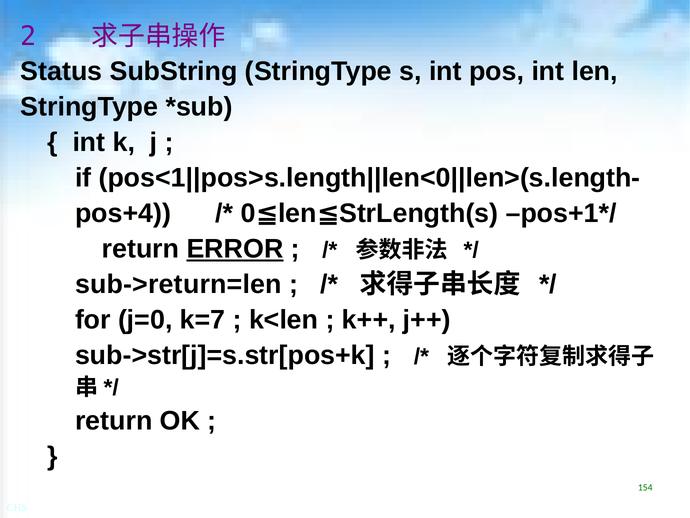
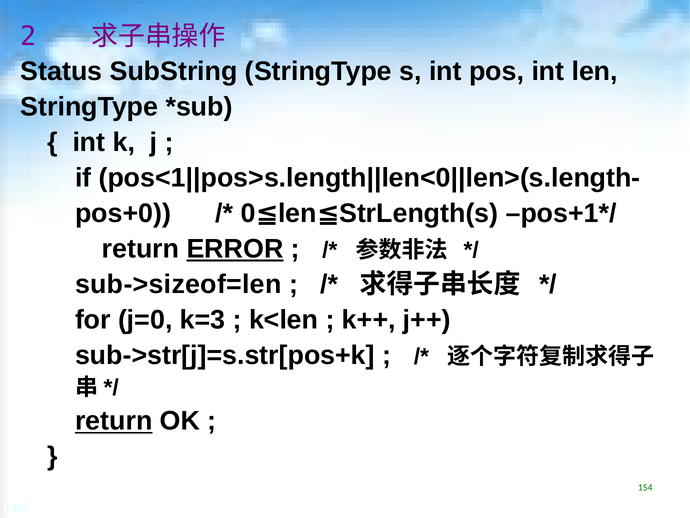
pos+4: pos+4 -> pos+0
sub->return=len: sub->return=len -> sub->sizeof=len
k=7: k=7 -> k=3
return at (114, 421) underline: none -> present
